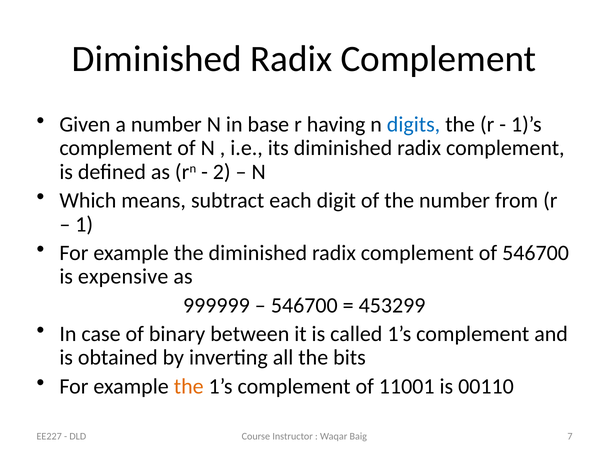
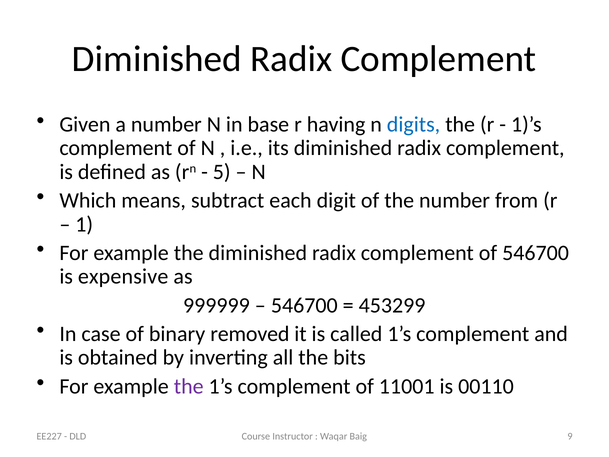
2: 2 -> 5
between: between -> removed
the at (189, 386) colour: orange -> purple
7: 7 -> 9
